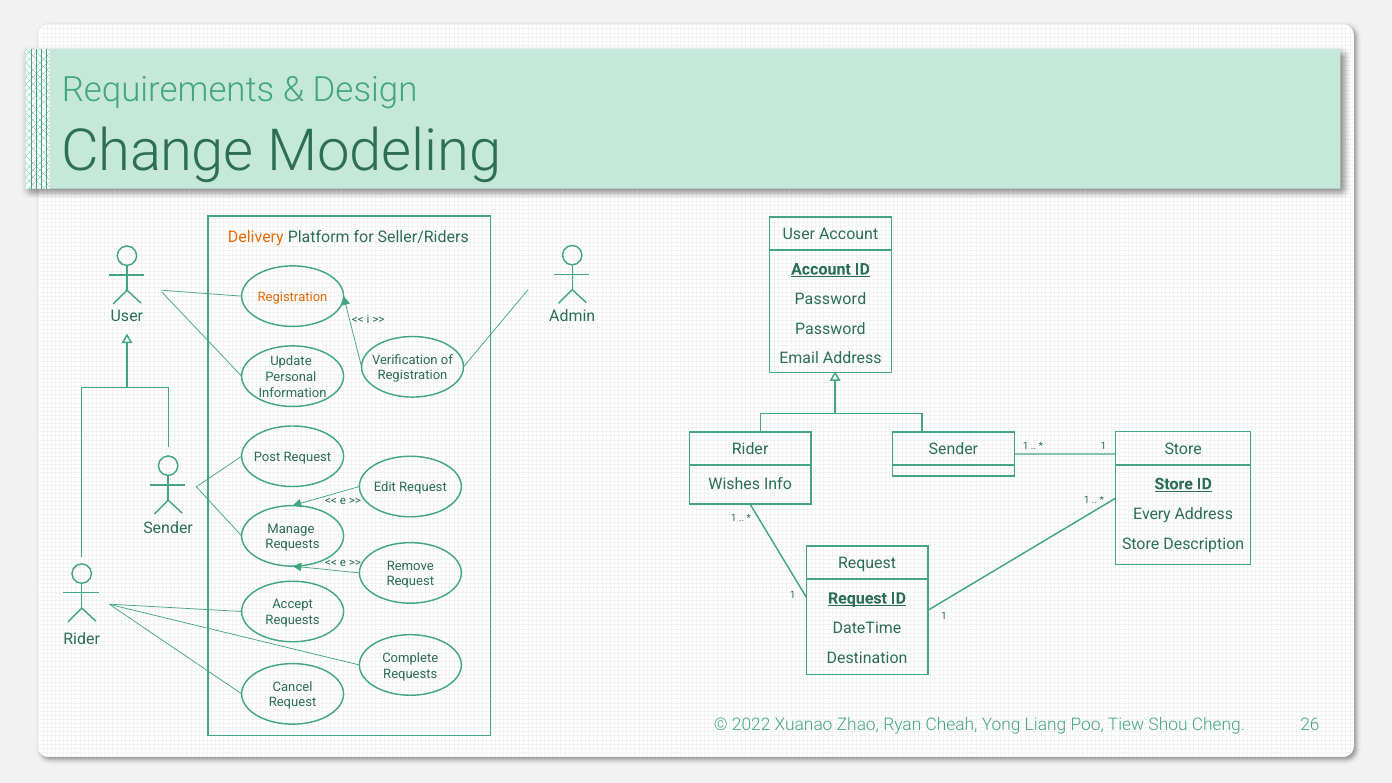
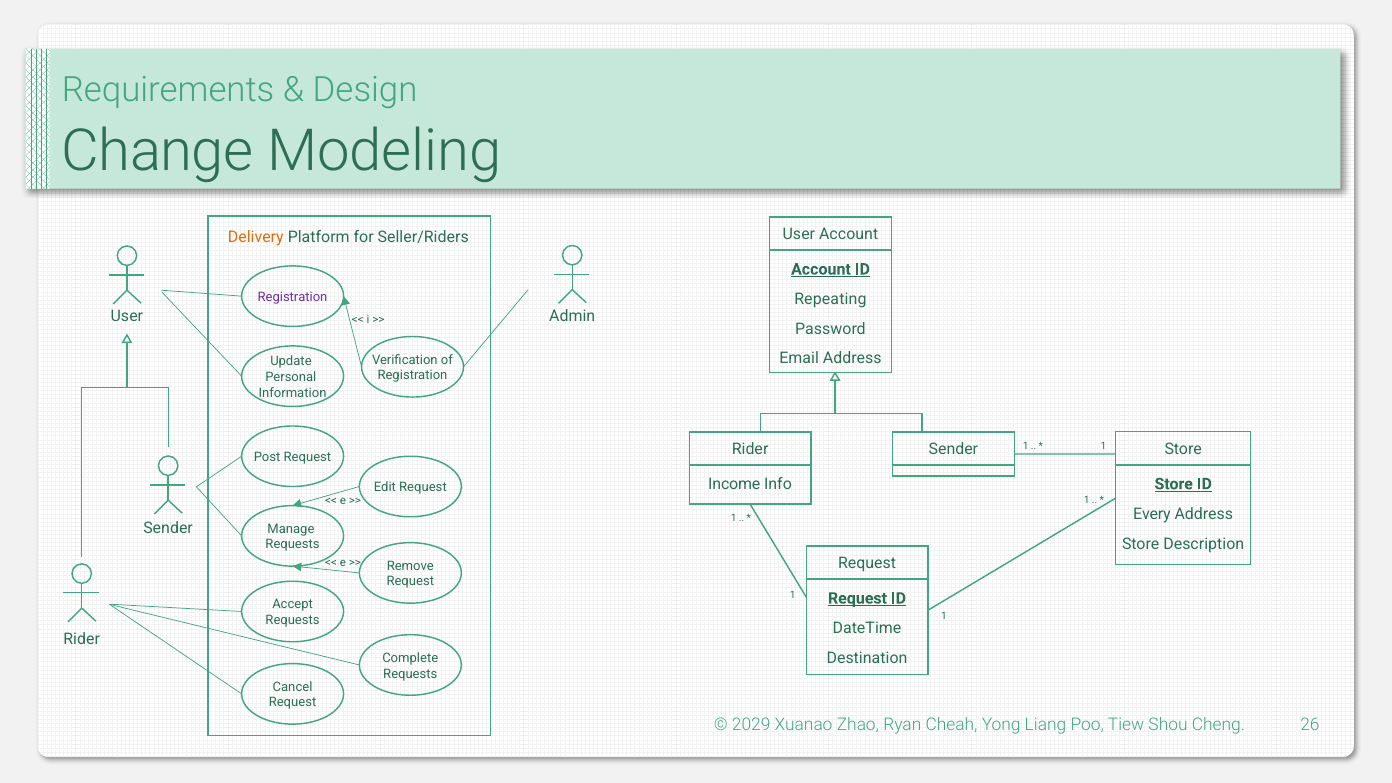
Registration at (293, 297) colour: orange -> purple
Password at (830, 299): Password -> Repeating
Wishes: Wishes -> Income
2022: 2022 -> 2029
